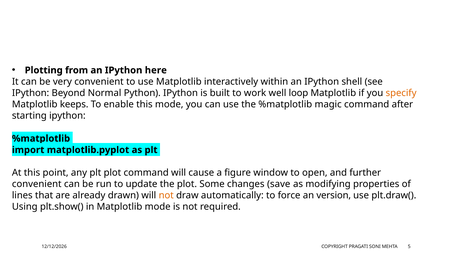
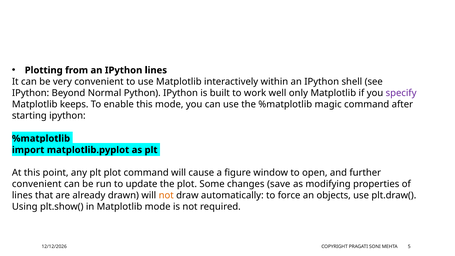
IPython here: here -> lines
loop: loop -> only
specify colour: orange -> purple
version: version -> objects
